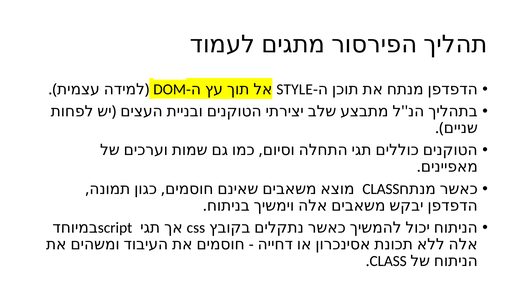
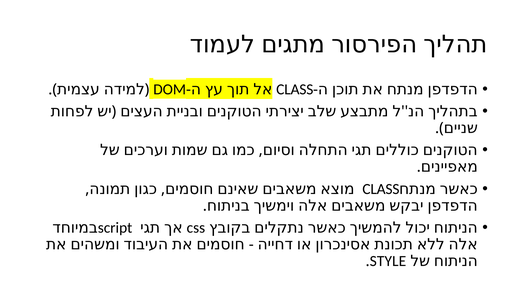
STYLE at (295, 89): STYLE -> CLASS
CLASS at (388, 261): CLASS -> STYLE
